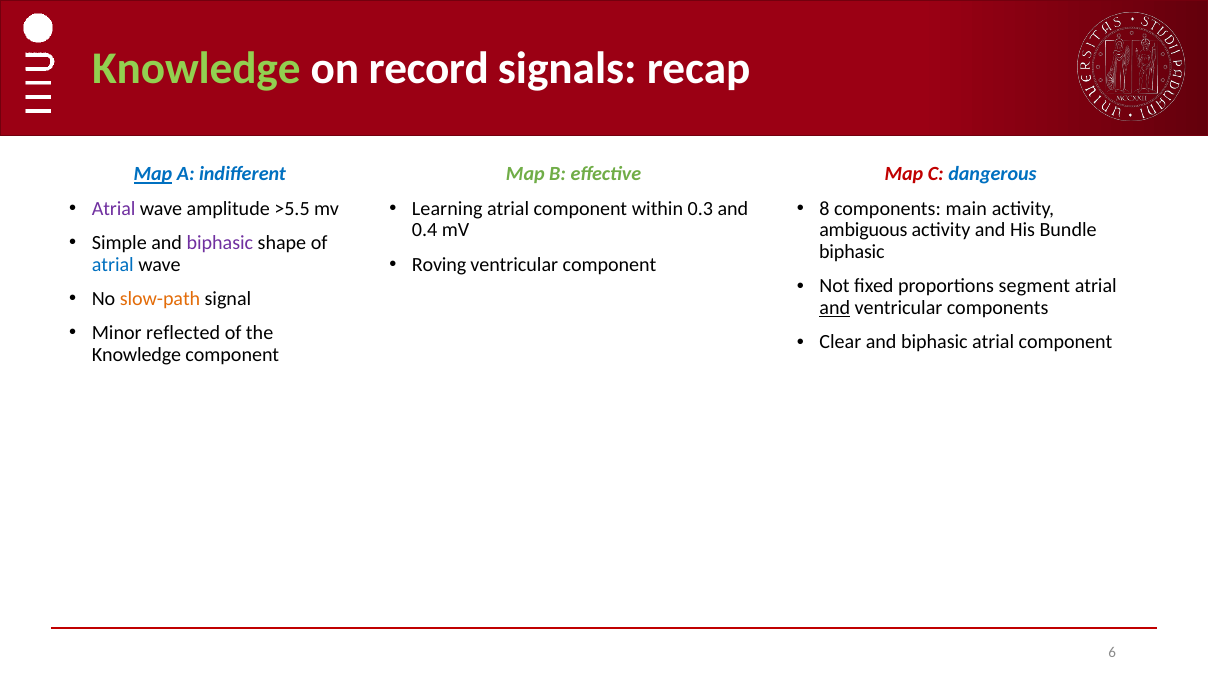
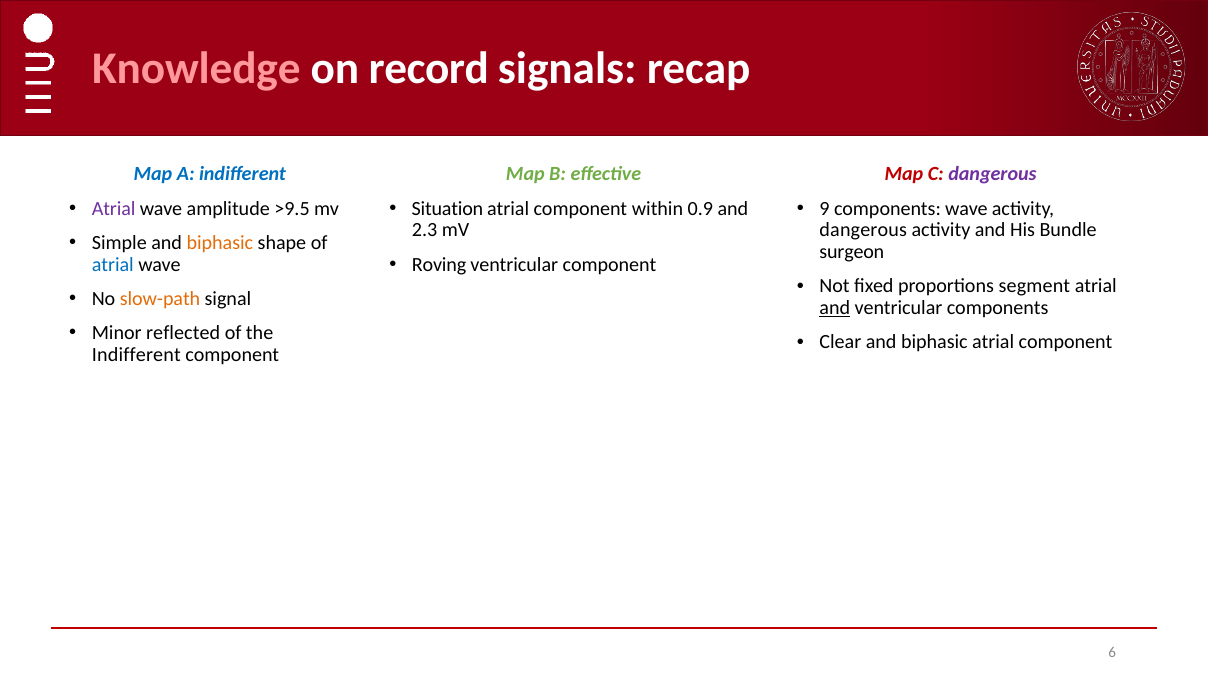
Knowledge at (196, 69) colour: light green -> pink
Map at (153, 174) underline: present -> none
dangerous at (992, 174) colour: blue -> purple
Learning: Learning -> Situation
0.3: 0.3 -> 0.9
>5.5: >5.5 -> >9.5
8: 8 -> 9
components main: main -> wave
0.4: 0.4 -> 2.3
ambiguous at (863, 230): ambiguous -> dangerous
biphasic at (220, 243) colour: purple -> orange
biphasic at (852, 252): biphasic -> surgeon
Knowledge at (137, 355): Knowledge -> Indifferent
